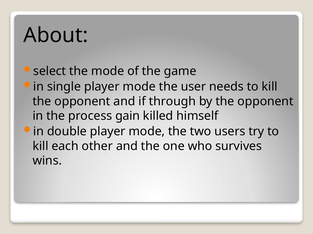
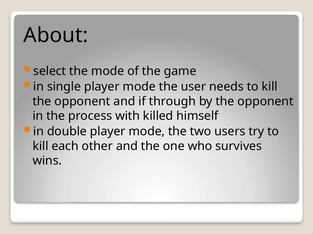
gain: gain -> with
